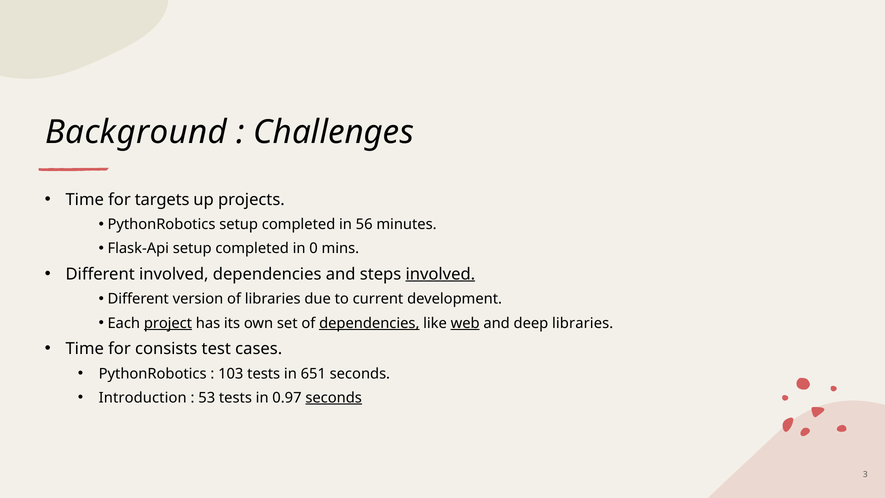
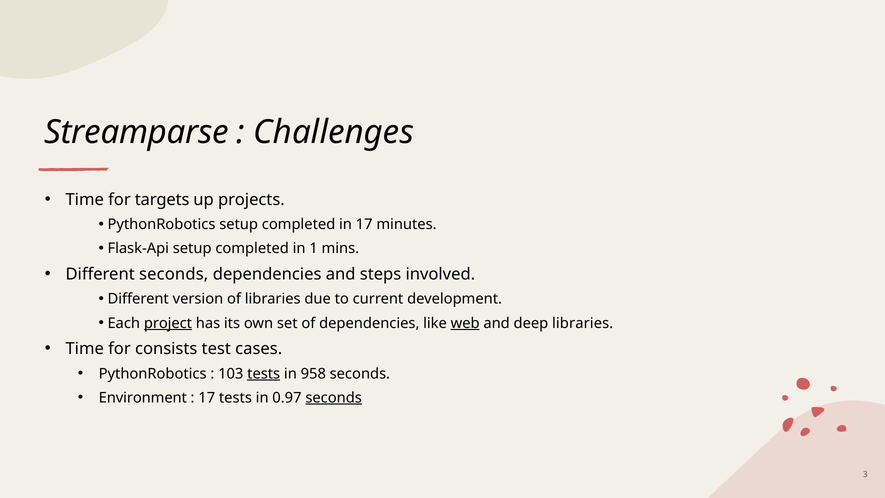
Background: Background -> Streamparse
in 56: 56 -> 17
0: 0 -> 1
Different involved: involved -> seconds
involved at (440, 274) underline: present -> none
dependencies at (369, 323) underline: present -> none
tests at (264, 374) underline: none -> present
651: 651 -> 958
Introduction: Introduction -> Environment
53 at (207, 398): 53 -> 17
